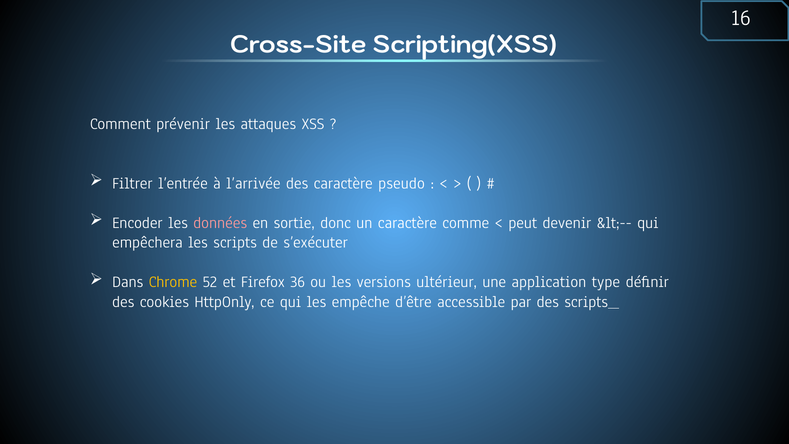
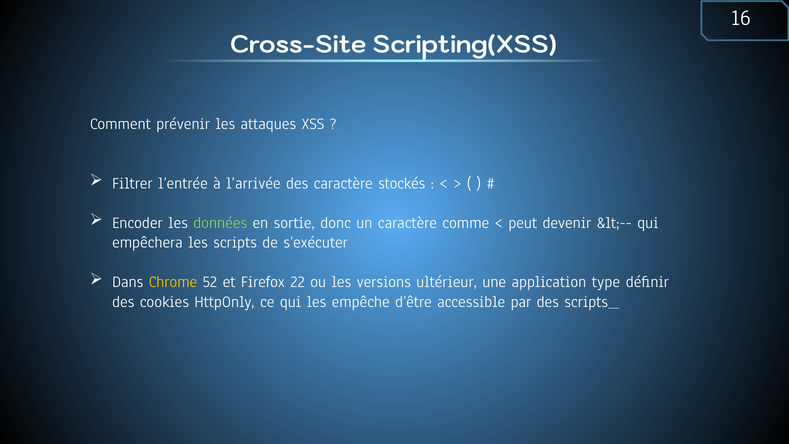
pseudo: pseudo -> stockés
données colour: pink -> light green
36: 36 -> 22
